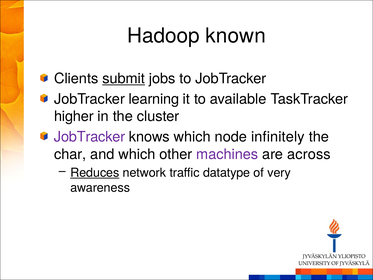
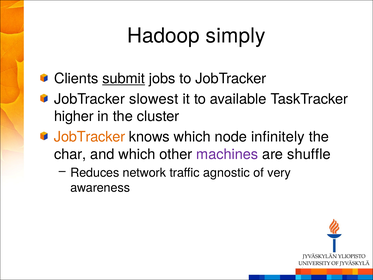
known: known -> simply
learning: learning -> slowest
JobTracker at (90, 137) colour: purple -> orange
across: across -> shuffle
Reduces underline: present -> none
datatype: datatype -> agnostic
